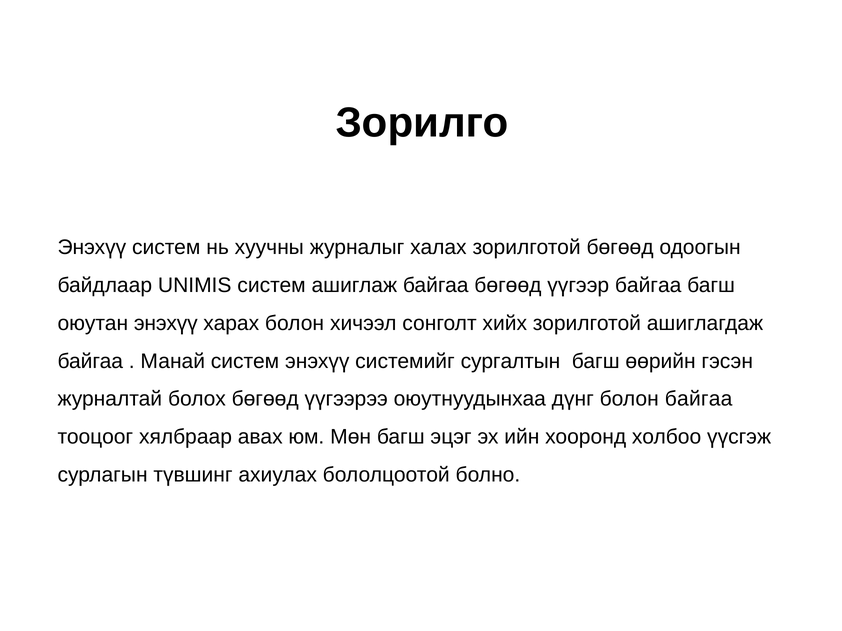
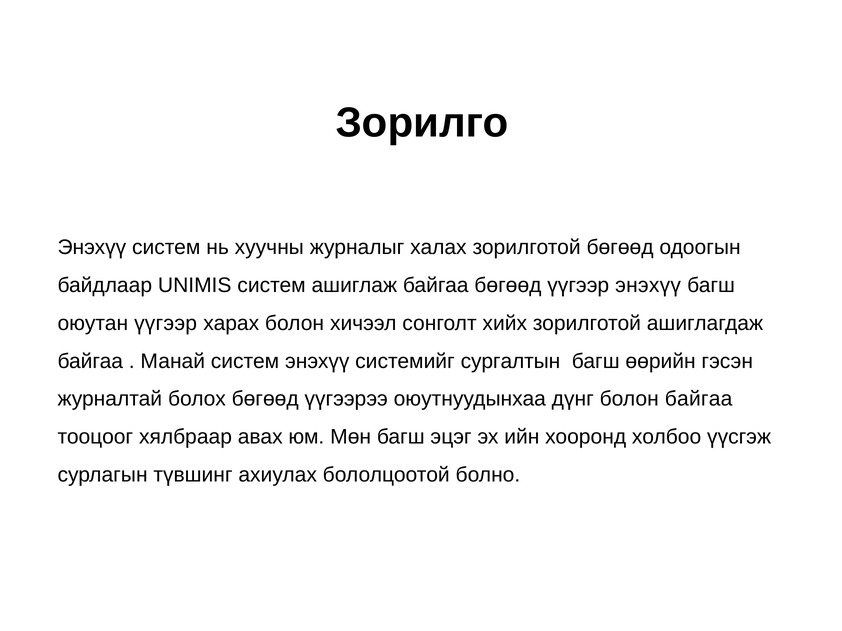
үүгээр байгаа: байгаа -> энэхүү
оюутан энэхүү: энэхүү -> үүгээр
